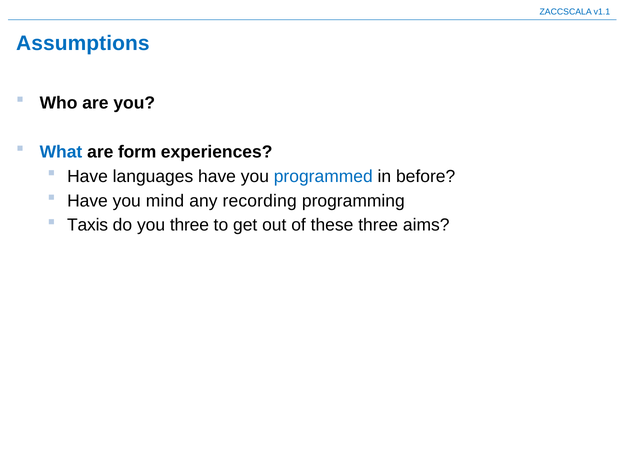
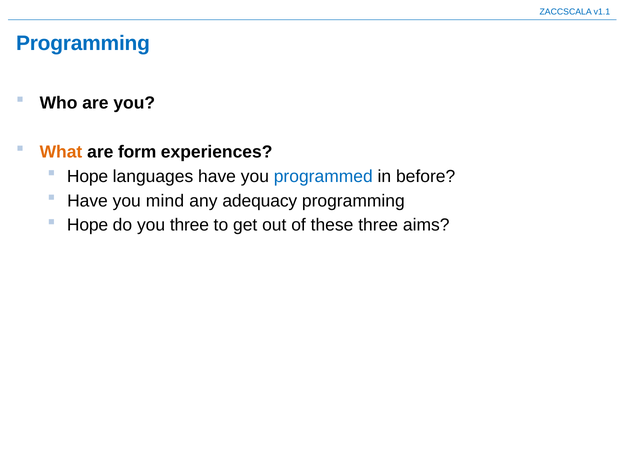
Assumptions at (83, 43): Assumptions -> Programming
What colour: blue -> orange
Have at (87, 176): Have -> Hope
recording: recording -> adequacy
Taxis at (88, 225): Taxis -> Hope
